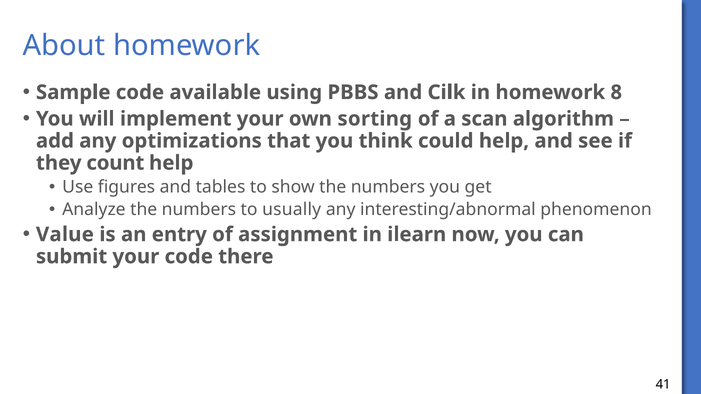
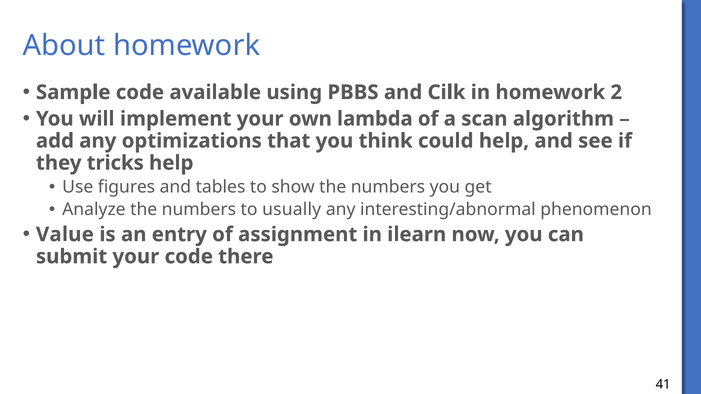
8: 8 -> 2
sorting: sorting -> lambda
count: count -> tricks
